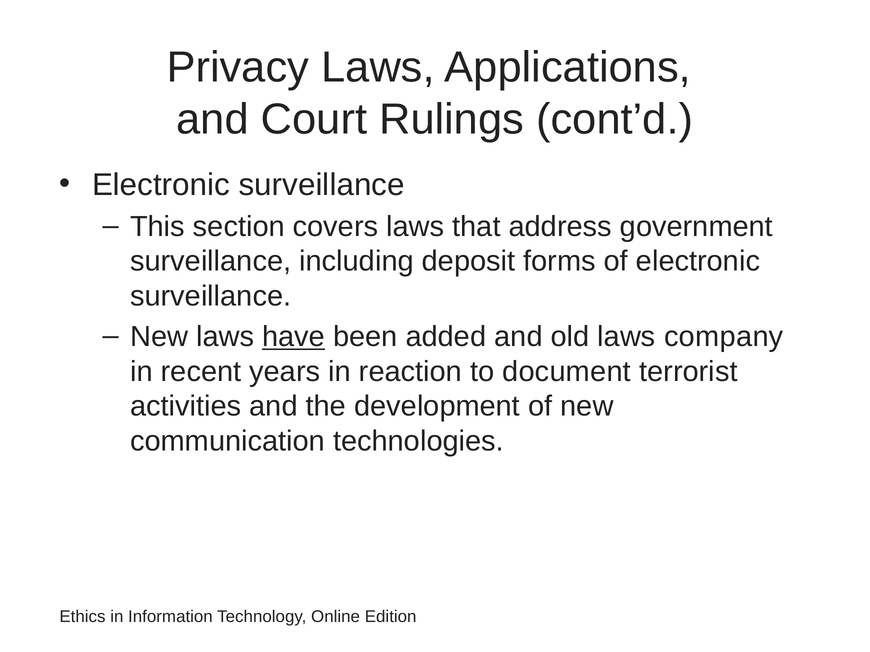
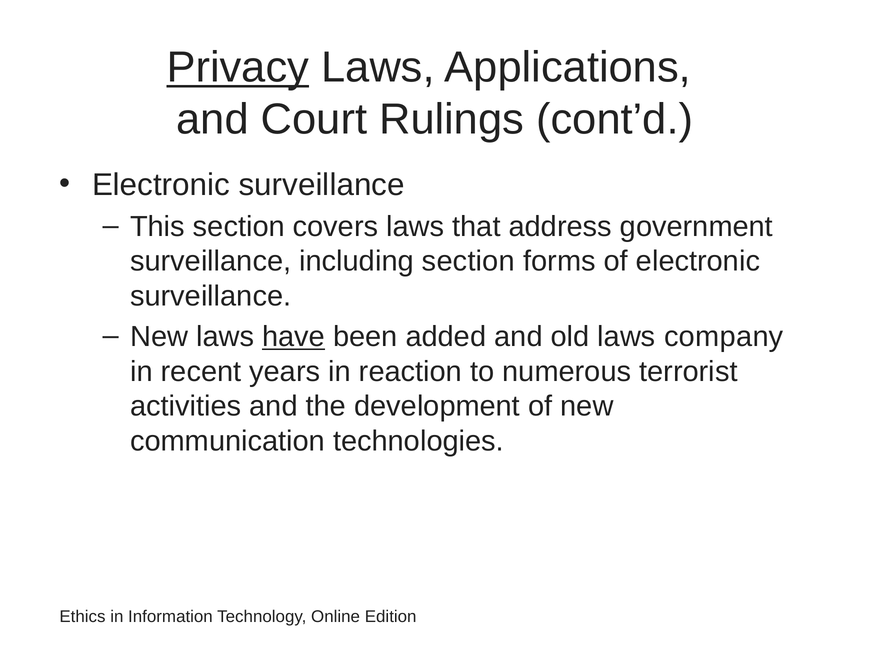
Privacy underline: none -> present
including deposit: deposit -> section
document: document -> numerous
